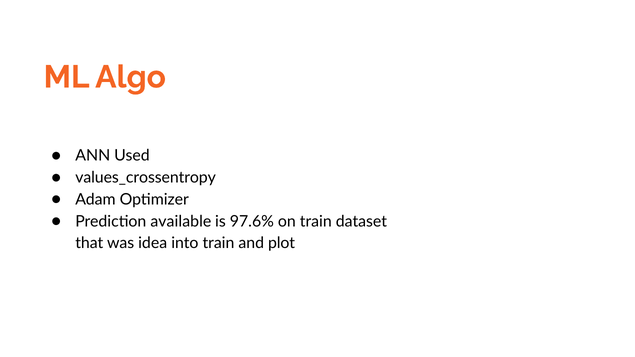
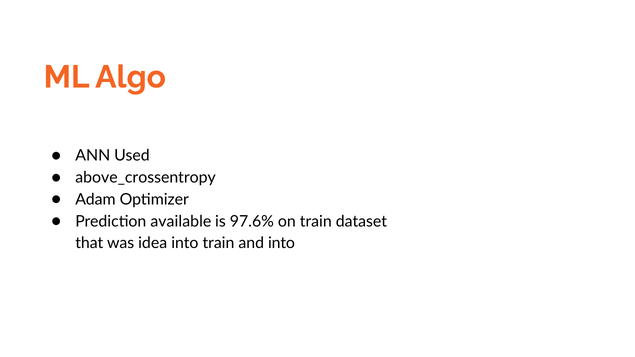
values_crossentropy: values_crossentropy -> above_crossentropy
and plot: plot -> into
